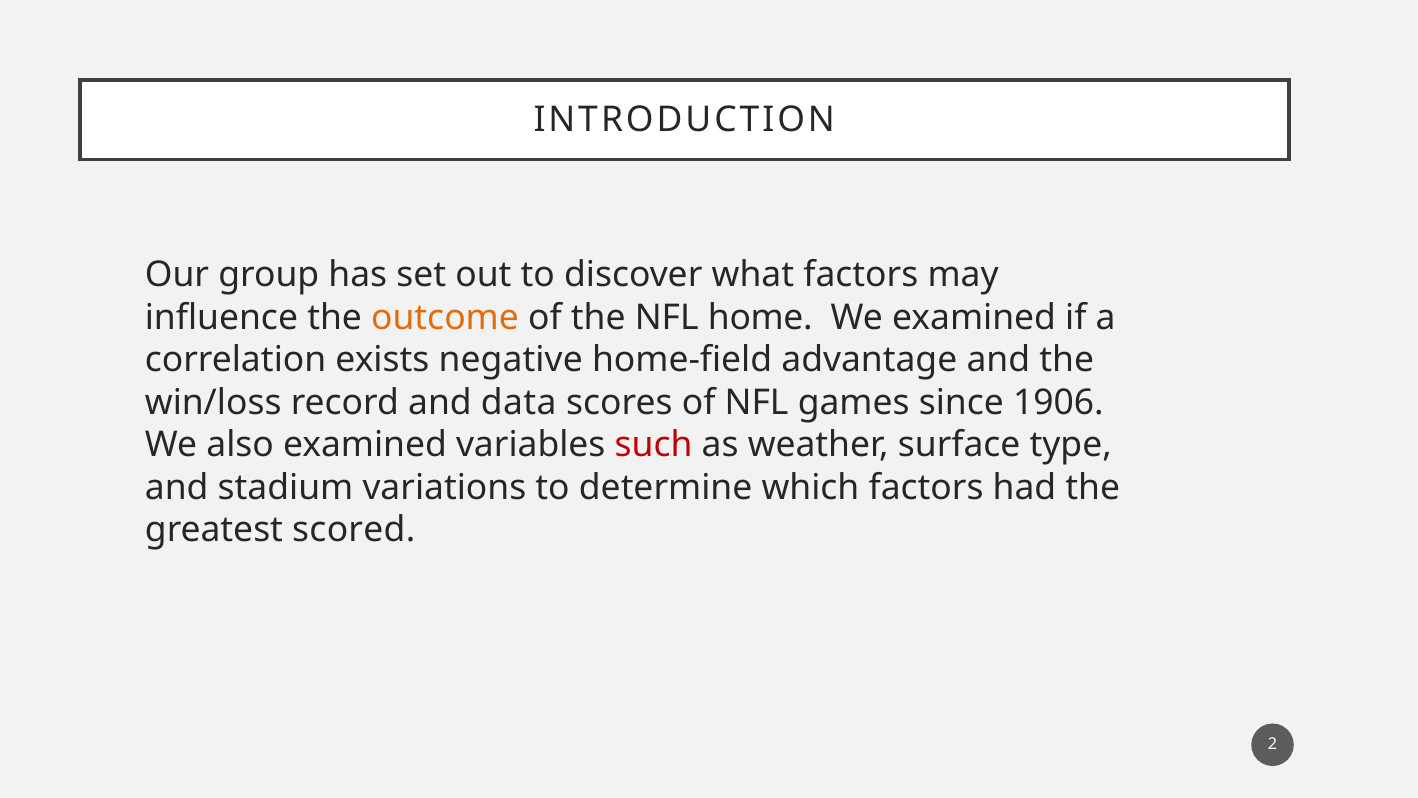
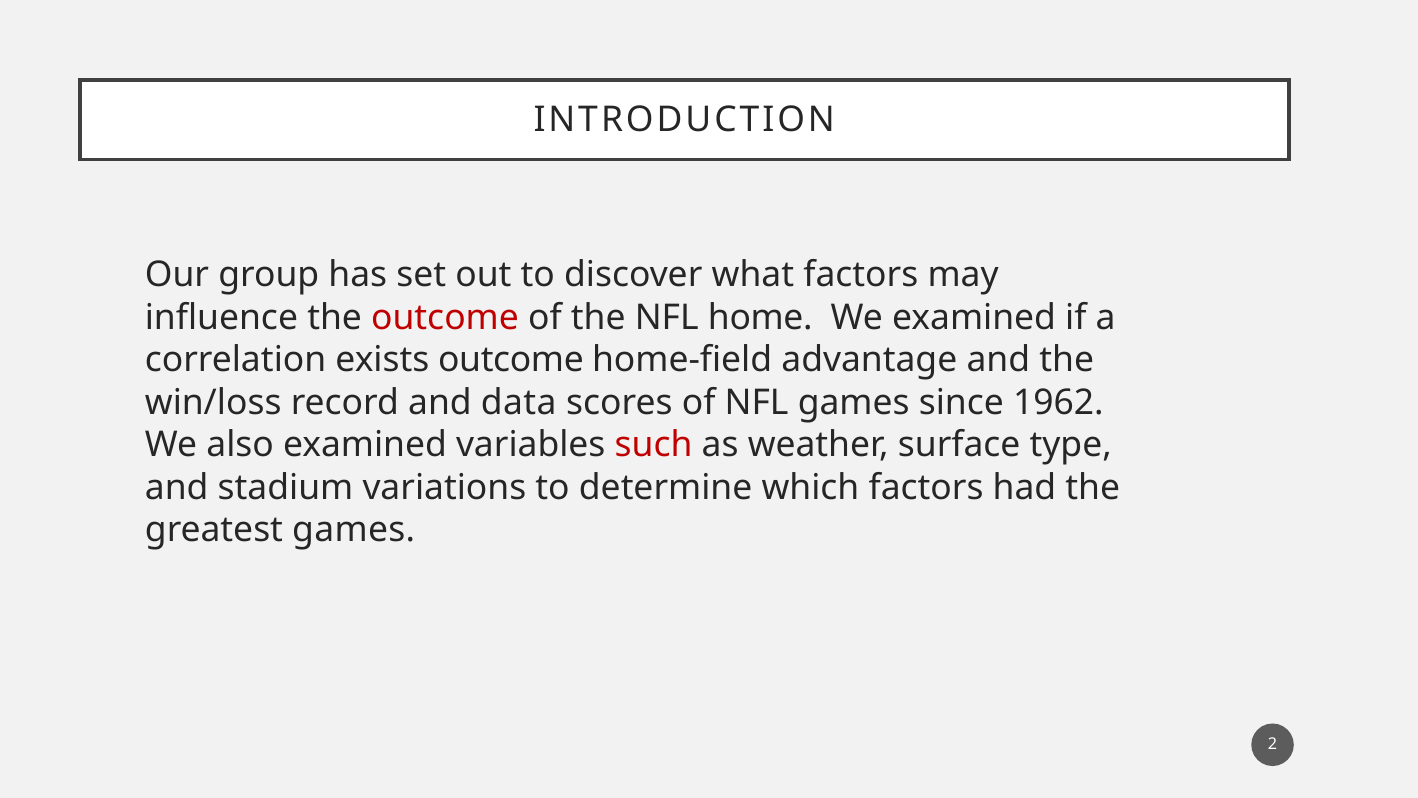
outcome at (445, 317) colour: orange -> red
exists negative: negative -> outcome
1906: 1906 -> 1962
greatest scored: scored -> games
